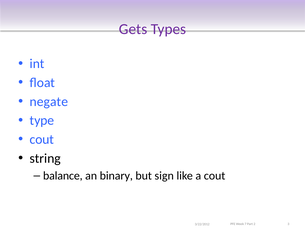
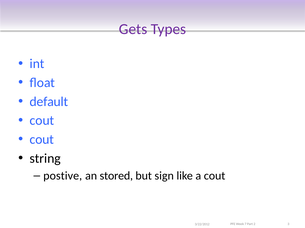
negate: negate -> default
type at (42, 121): type -> cout
balance: balance -> postive
binary: binary -> stored
